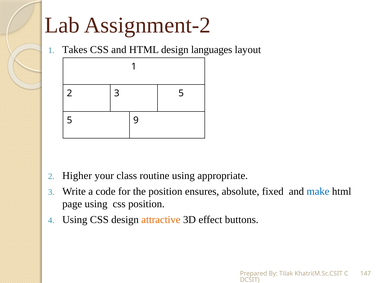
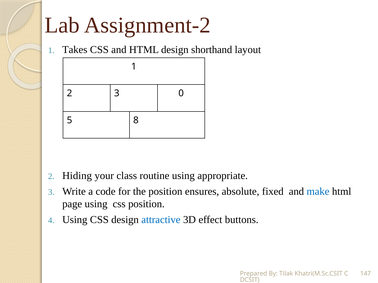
languages: languages -> shorthand
3 5: 5 -> 0
9: 9 -> 8
Higher: Higher -> Hiding
attractive colour: orange -> blue
